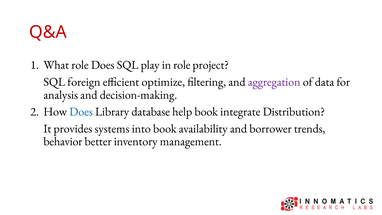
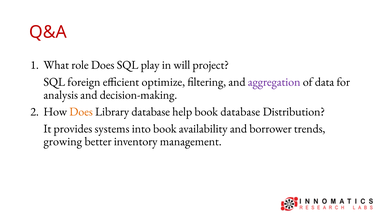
in role: role -> will
Does at (81, 112) colour: blue -> orange
book integrate: integrate -> database
behavior: behavior -> growing
